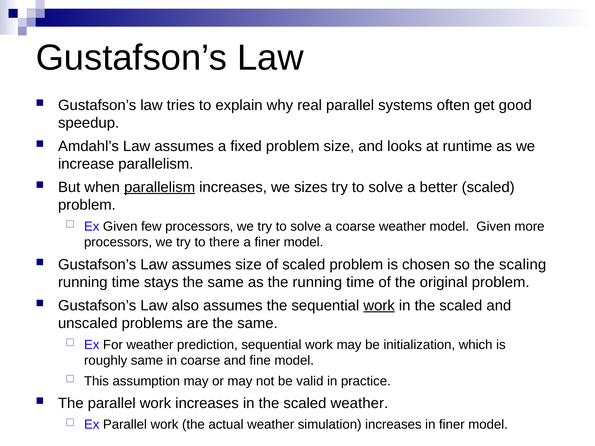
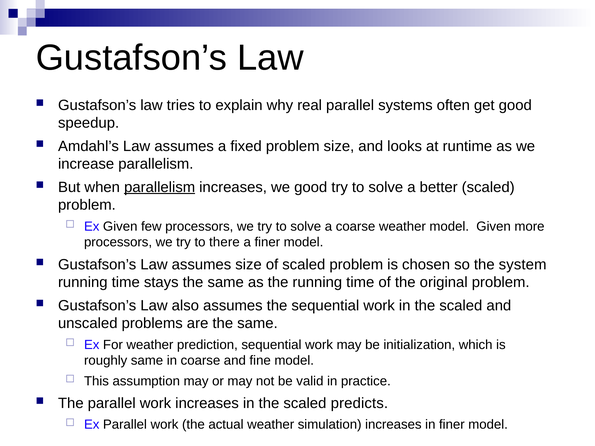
we sizes: sizes -> good
scaling: scaling -> system
work at (379, 306) underline: present -> none
scaled weather: weather -> predicts
